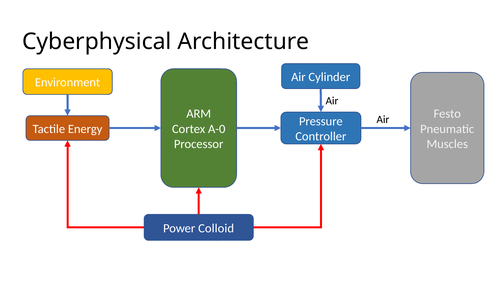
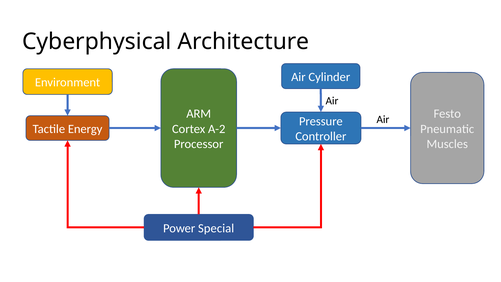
A-0: A-0 -> A-2
Colloid: Colloid -> Special
